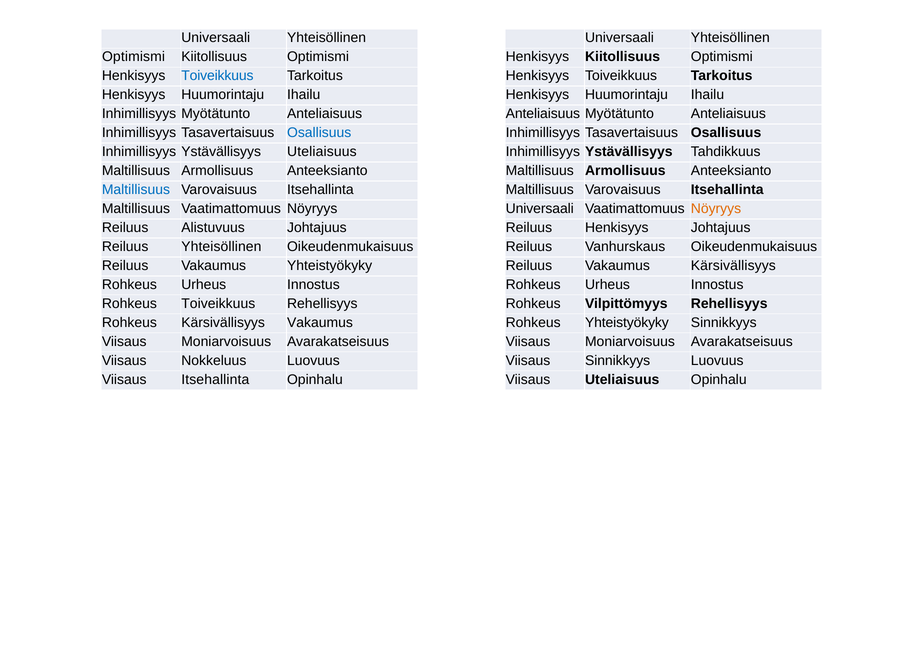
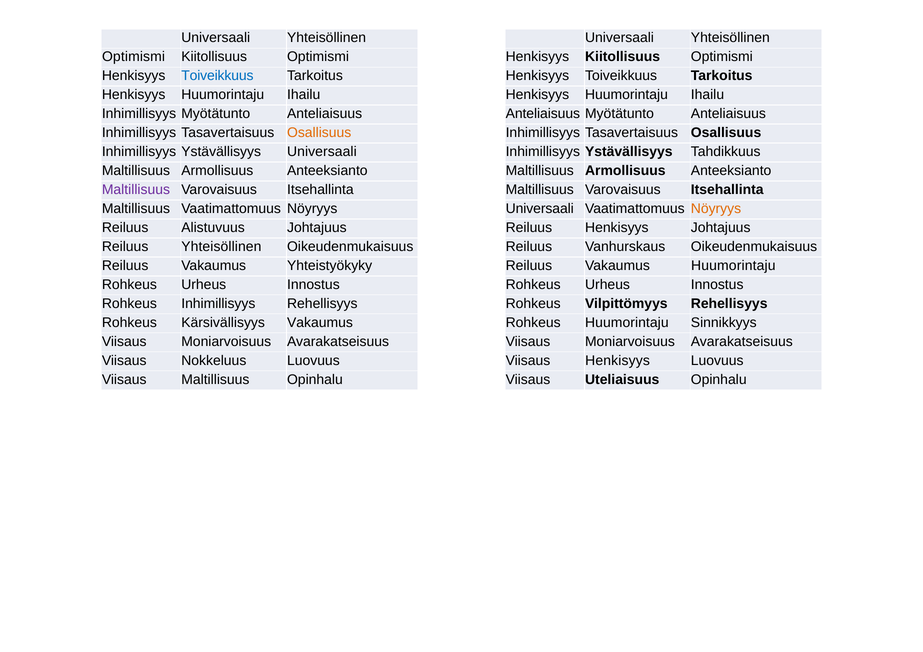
Osallisuus at (319, 133) colour: blue -> orange
Ystävällisyys Uteliaisuus: Uteliaisuus -> Universaali
Maltillisuus at (136, 190) colour: blue -> purple
Vakaumus Kärsivällisyys: Kärsivällisyys -> Huumorintaju
Rohkeus Toiveikkuus: Toiveikkuus -> Inhimillisyys
Rohkeus Yhteistyökyky: Yhteistyökyky -> Huumorintaju
Viisaus Sinnikkyys: Sinnikkyys -> Henkisyys
Viisaus Itsehallinta: Itsehallinta -> Maltillisuus
